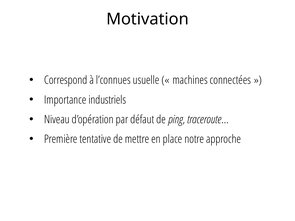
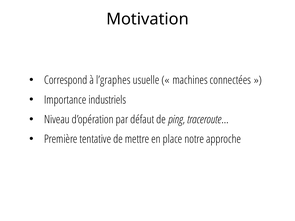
l’connues: l’connues -> l’graphes
